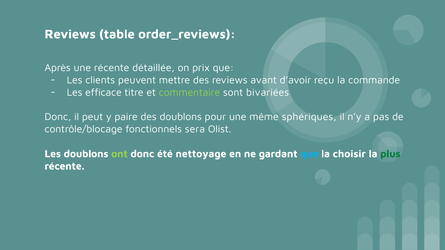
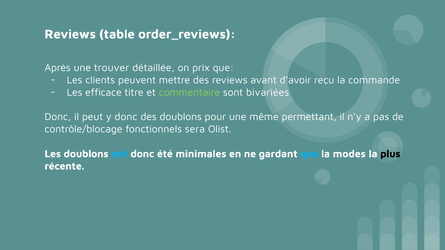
une récente: récente -> trouver
y paire: paire -> donc
sphériques: sphériques -> permettant
ont colour: light green -> light blue
nettoyage: nettoyage -> minimales
choisir: choisir -> modes
plus colour: green -> black
